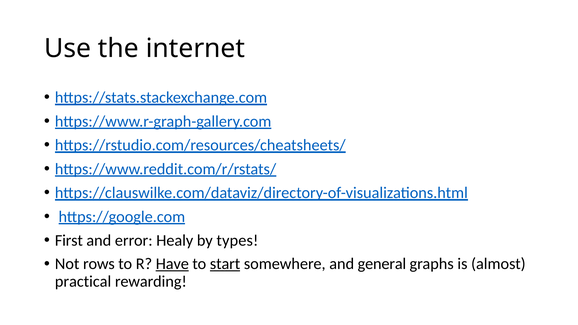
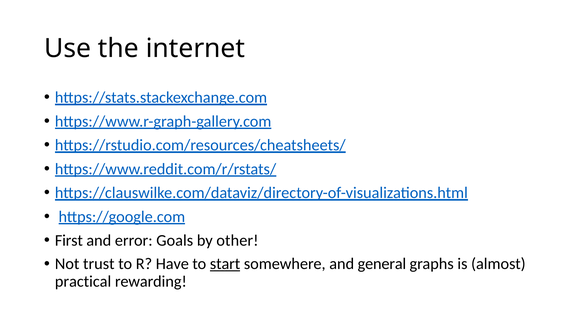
Healy: Healy -> Goals
types: types -> other
rows: rows -> trust
Have underline: present -> none
